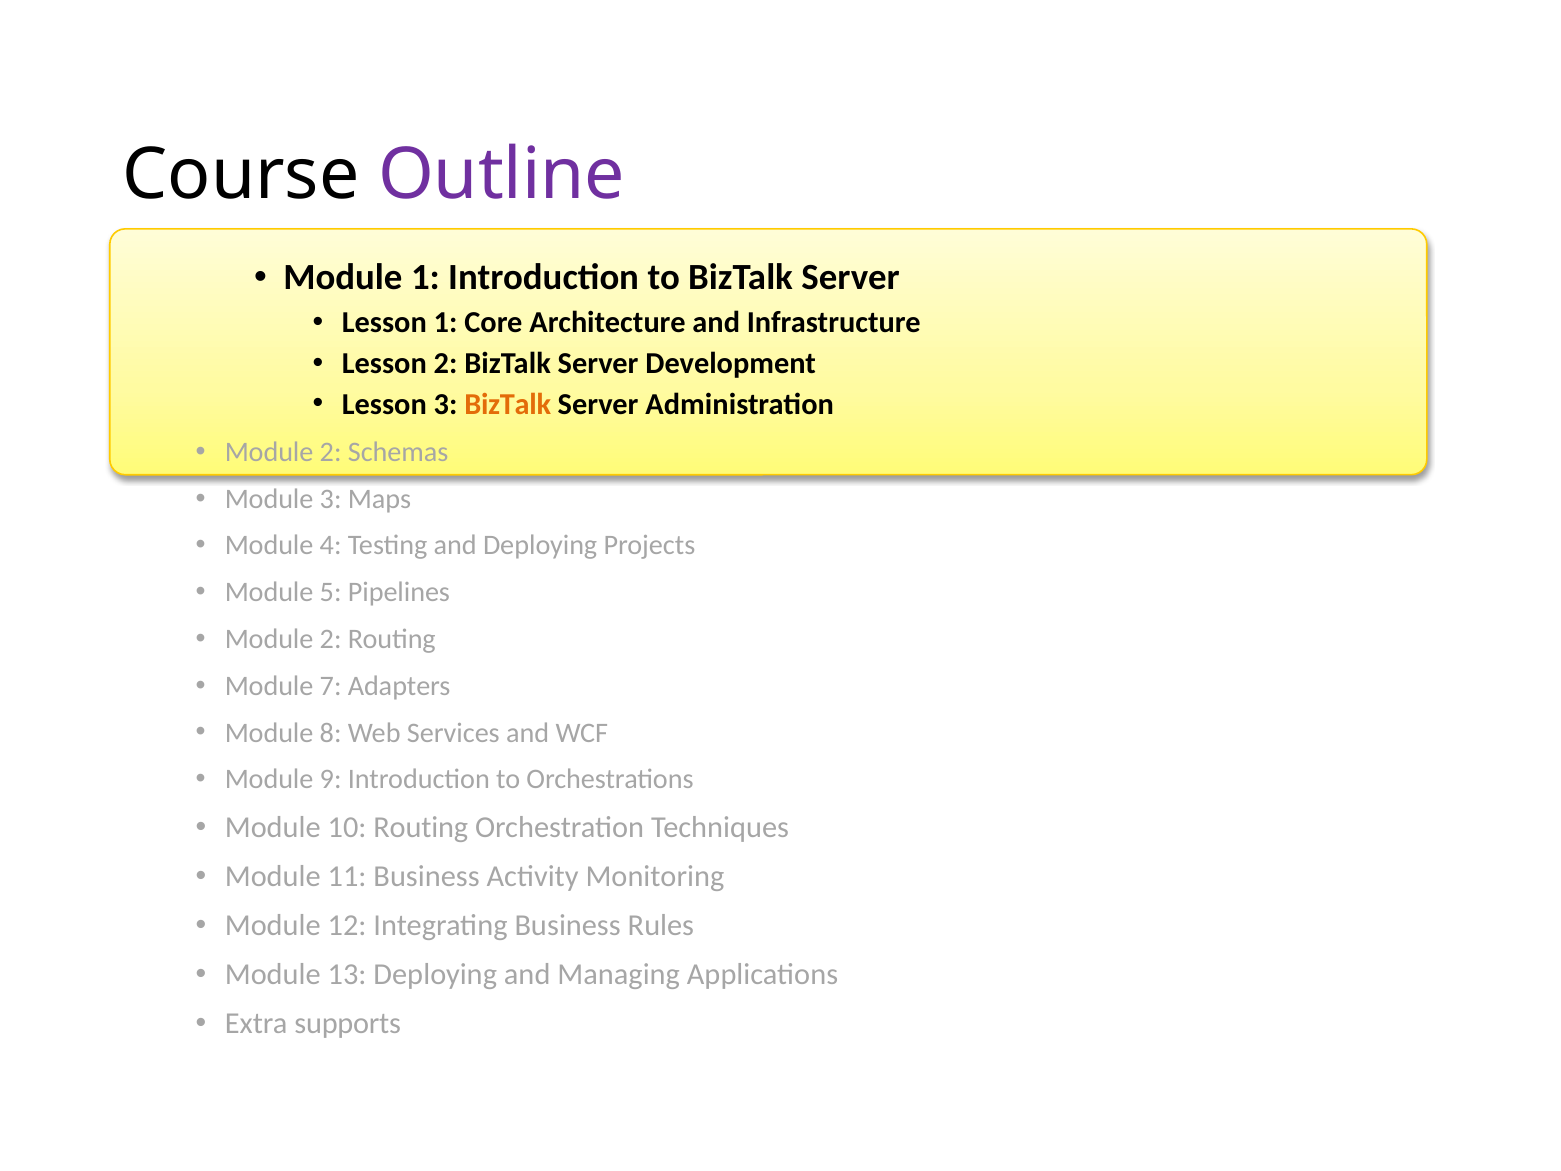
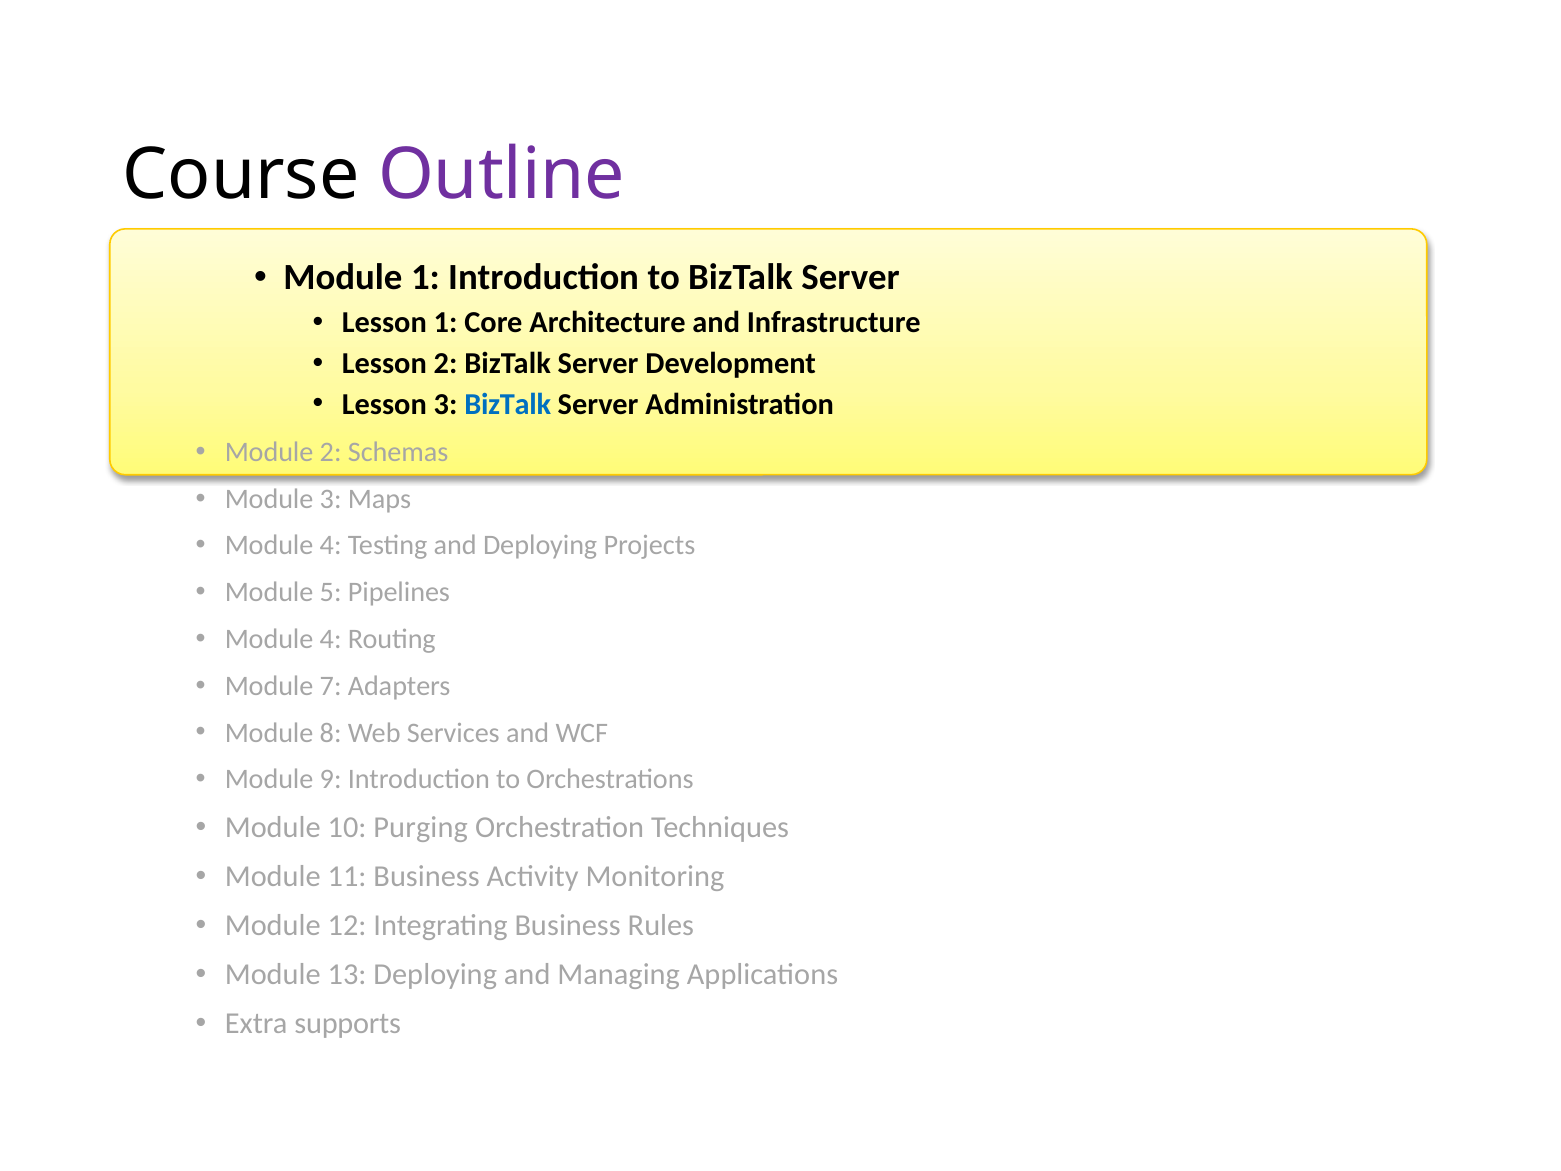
BizTalk at (508, 404) colour: orange -> blue
2 at (331, 639): 2 -> 4
10 Routing: Routing -> Purging
